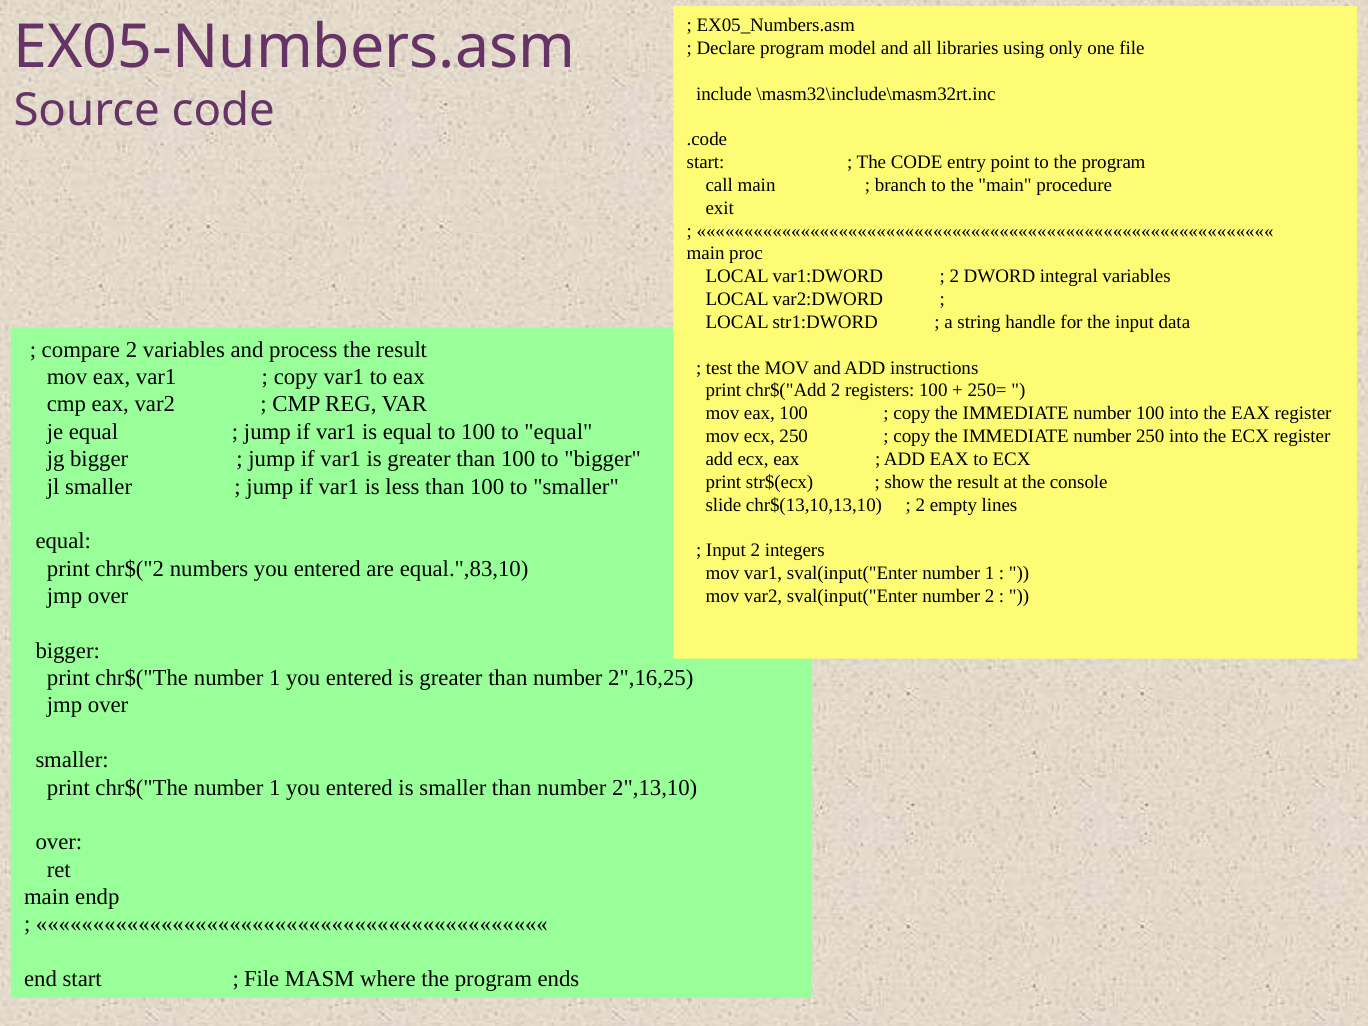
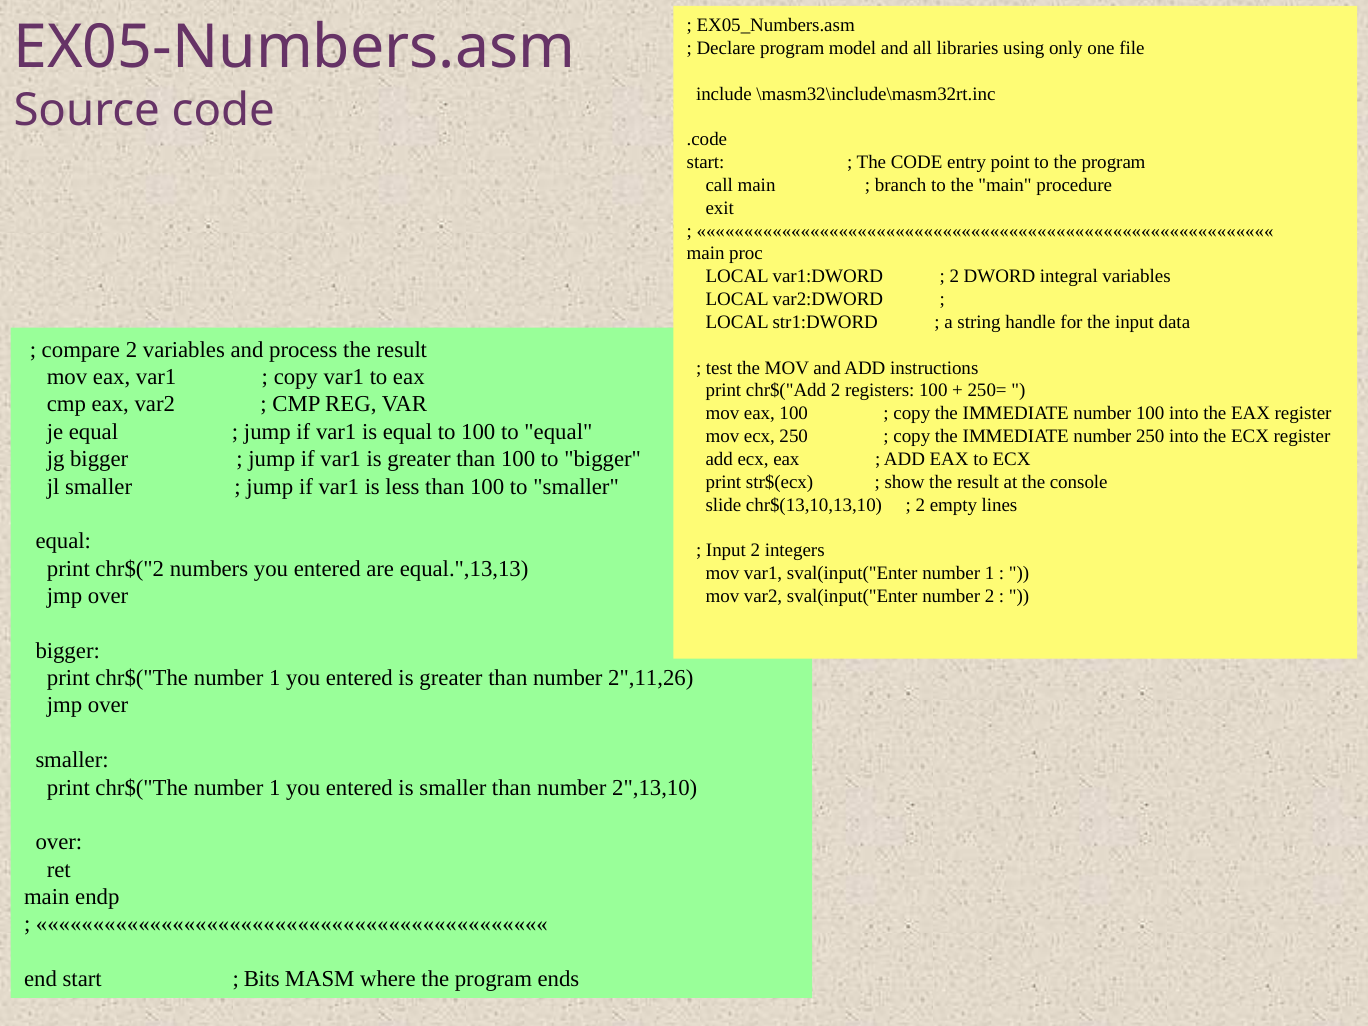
equal.",83,10: equal.",83,10 -> equal.",13,13
2",16,25: 2",16,25 -> 2",11,26
File at (262, 979): File -> Bits
